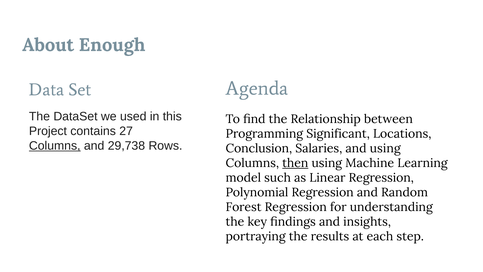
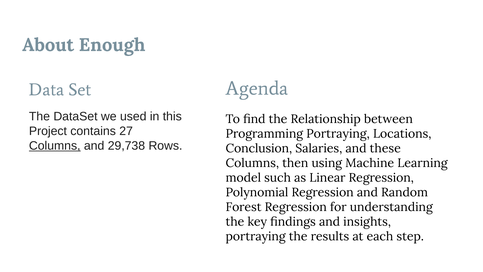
Programming Significant: Significant -> Portraying
and using: using -> these
then underline: present -> none
